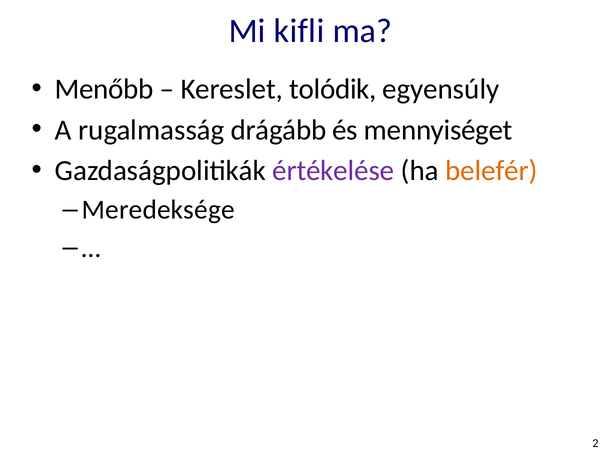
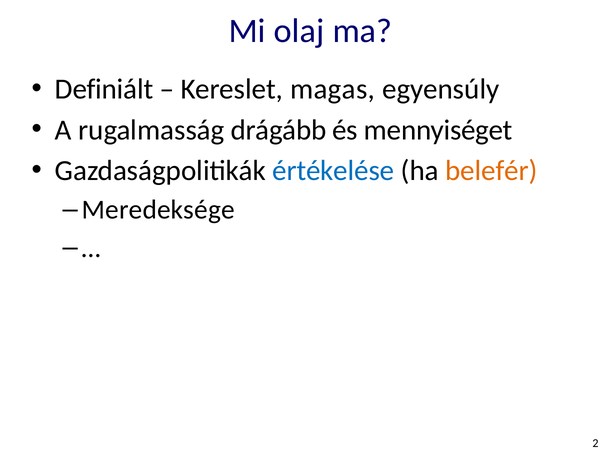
kifli: kifli -> olaj
Menőbb: Menőbb -> Definiált
tolódik: tolódik -> magas
értékelése colour: purple -> blue
